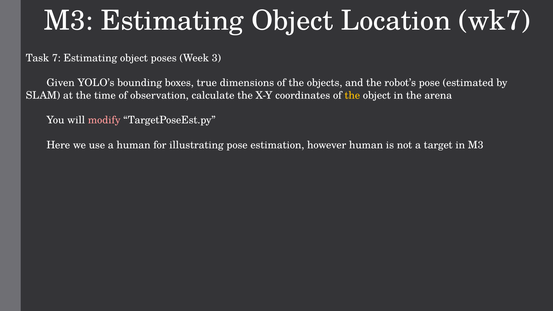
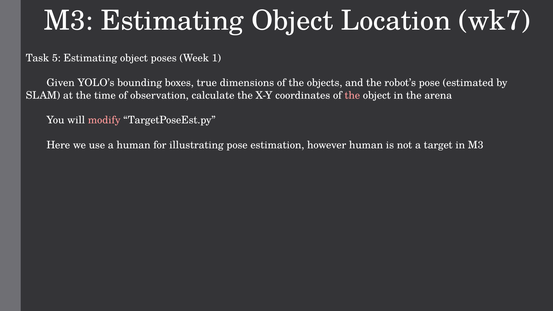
7: 7 -> 5
3: 3 -> 1
the at (352, 95) colour: yellow -> pink
